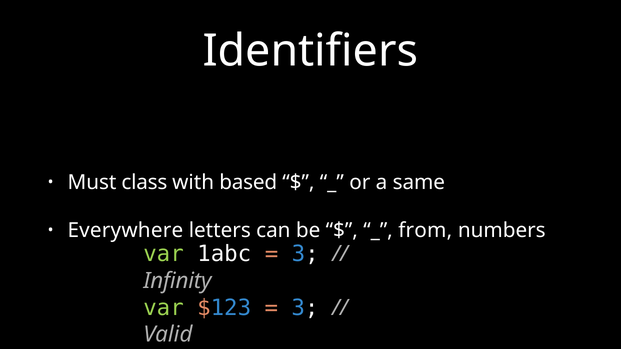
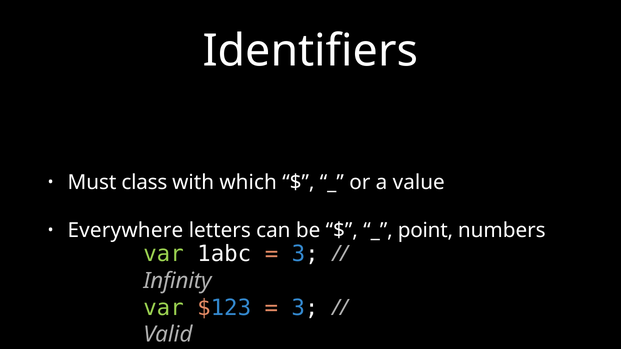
based: based -> which
same: same -> value
from: from -> point
